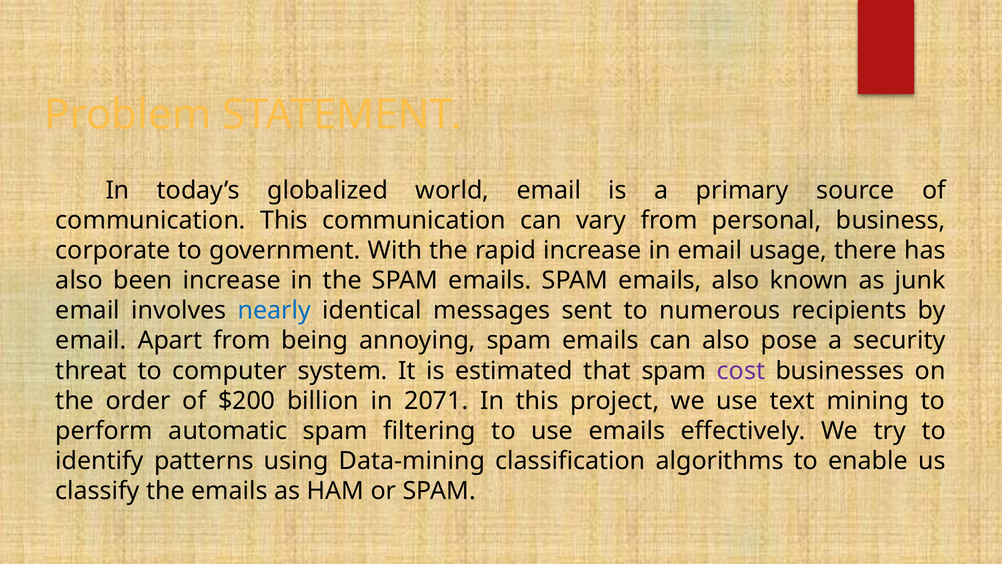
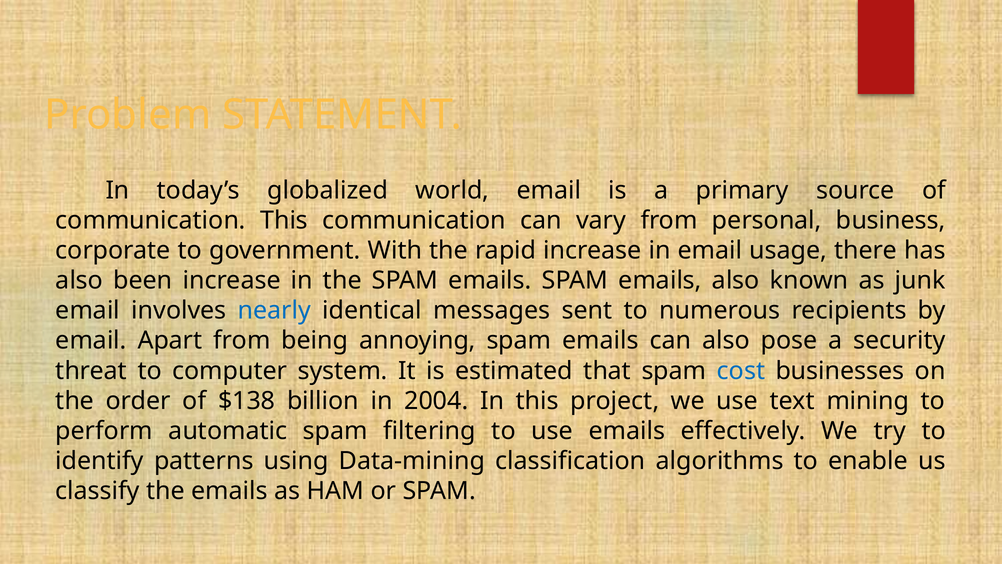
cost colour: purple -> blue
$200: $200 -> $138
2071: 2071 -> 2004
